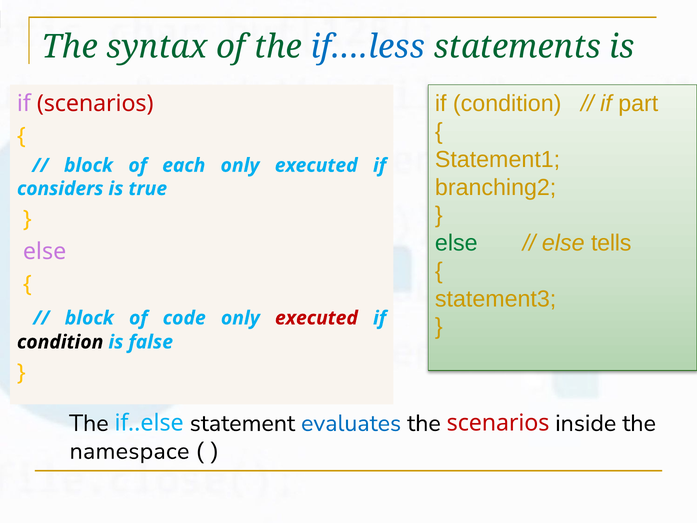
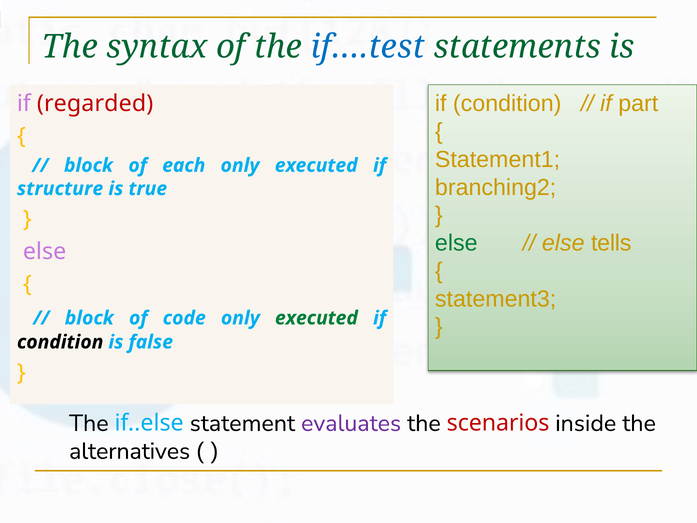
if….less: if….less -> if….test
if scenarios: scenarios -> regarded
considers: considers -> structure
executed at (316, 318) colour: red -> green
evaluates colour: blue -> purple
namespace: namespace -> alternatives
